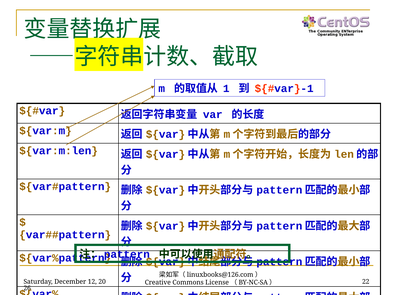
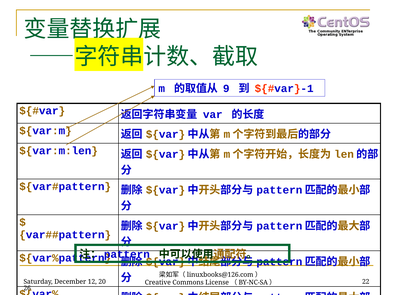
1: 1 -> 9
